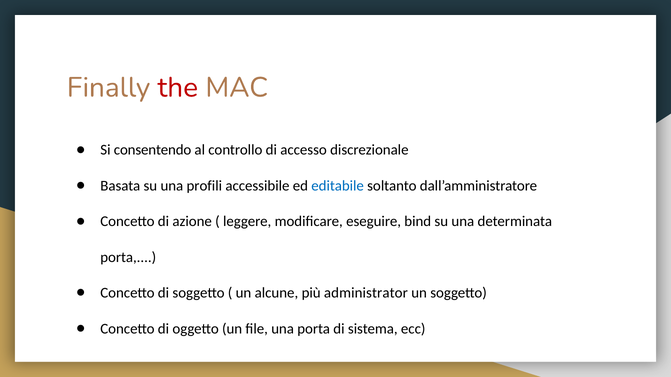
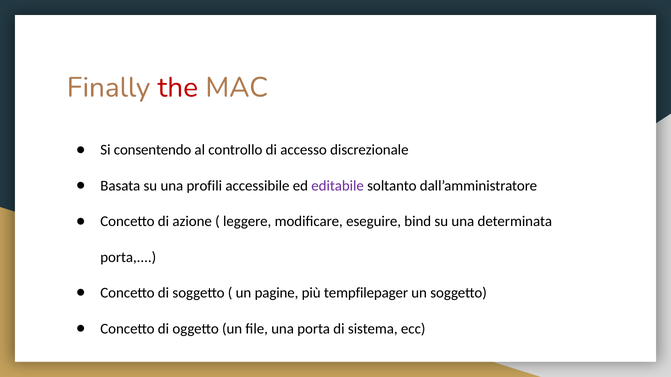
editabile colour: blue -> purple
alcune: alcune -> pagine
administrator: administrator -> tempfilepager
